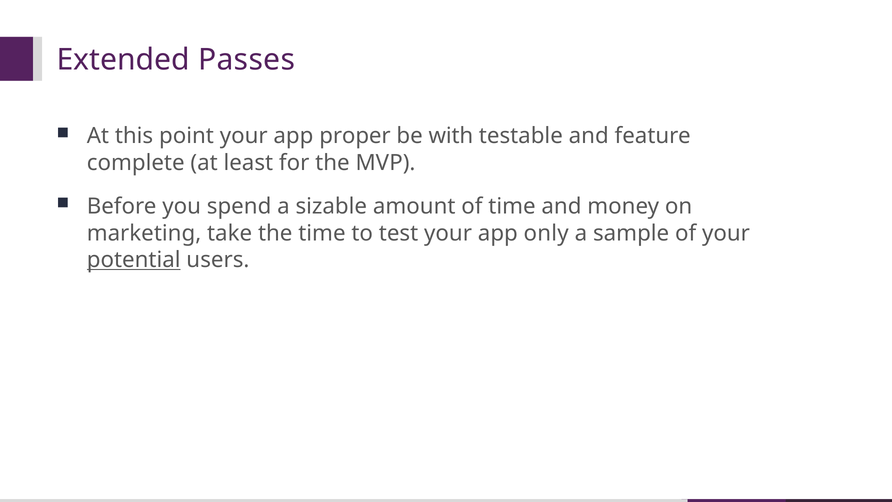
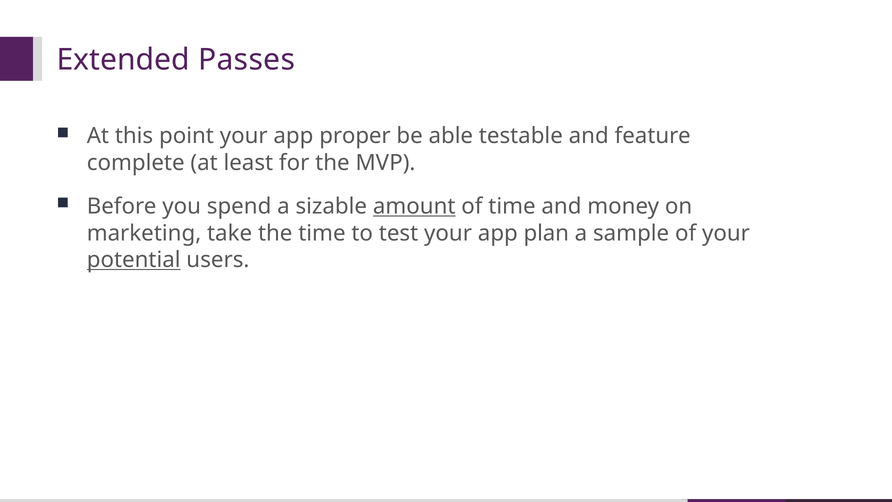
with: with -> able
amount underline: none -> present
only: only -> plan
